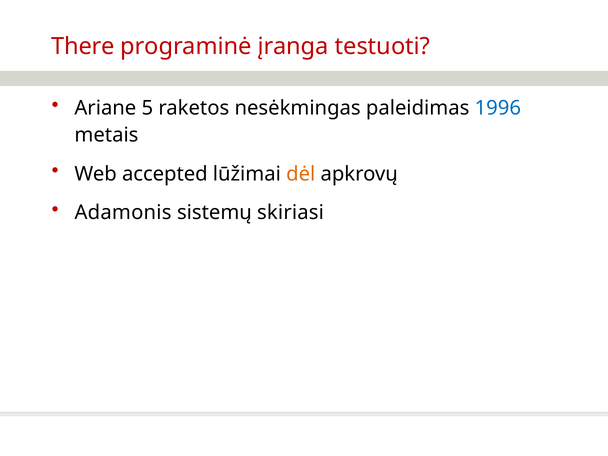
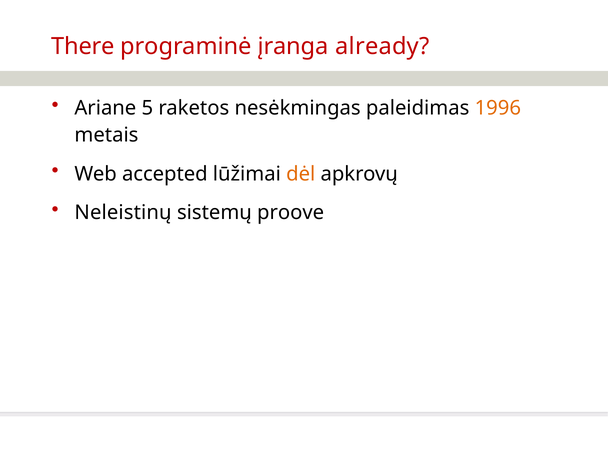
testuoti: testuoti -> already
1996 colour: blue -> orange
Adamonis: Adamonis -> Neleistinų
skiriasi: skiriasi -> proove
